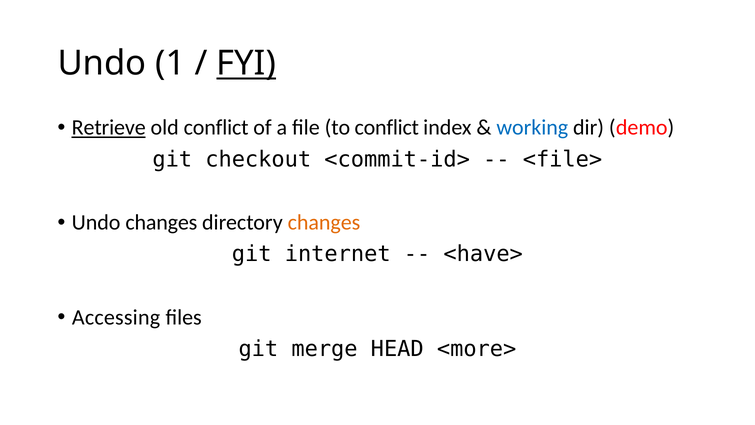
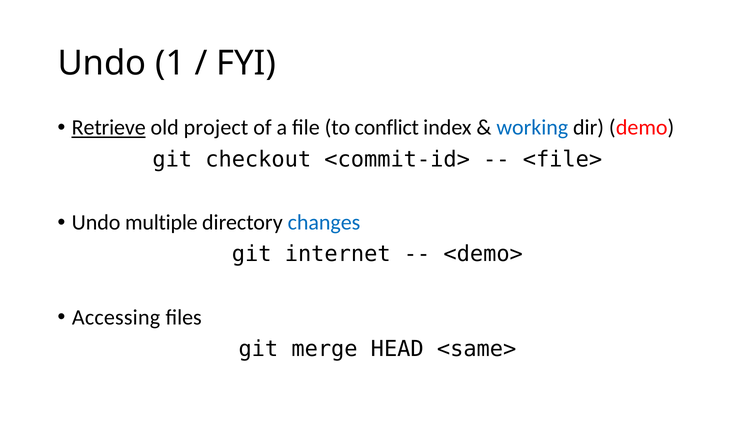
FYI underline: present -> none
old conflict: conflict -> project
Undo changes: changes -> multiple
changes at (324, 222) colour: orange -> blue
<have>: <have> -> <demo>
<more>: <more> -> <same>
